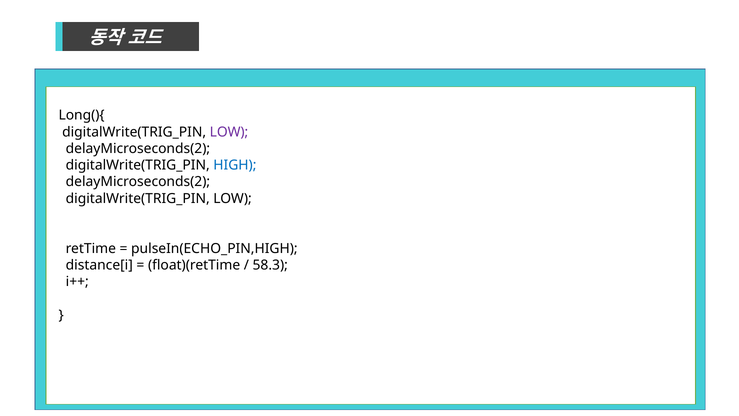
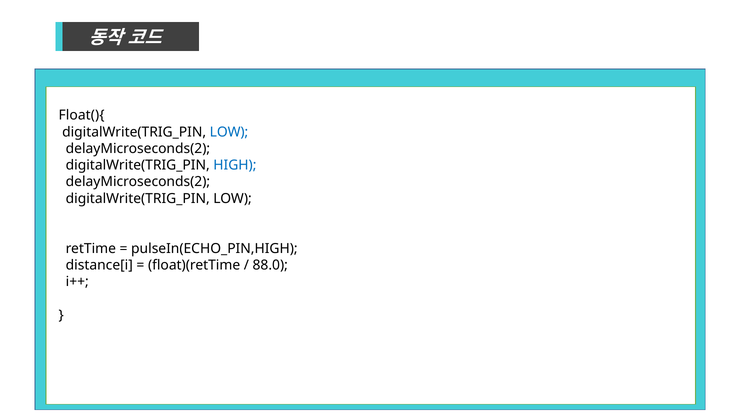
Long(){: Long(){ -> Float(){
LOW at (229, 132) colour: purple -> blue
58.3: 58.3 -> 88.0
